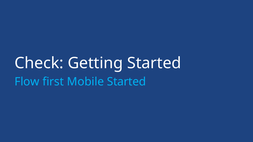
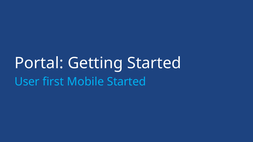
Check: Check -> Portal
Flow: Flow -> User
